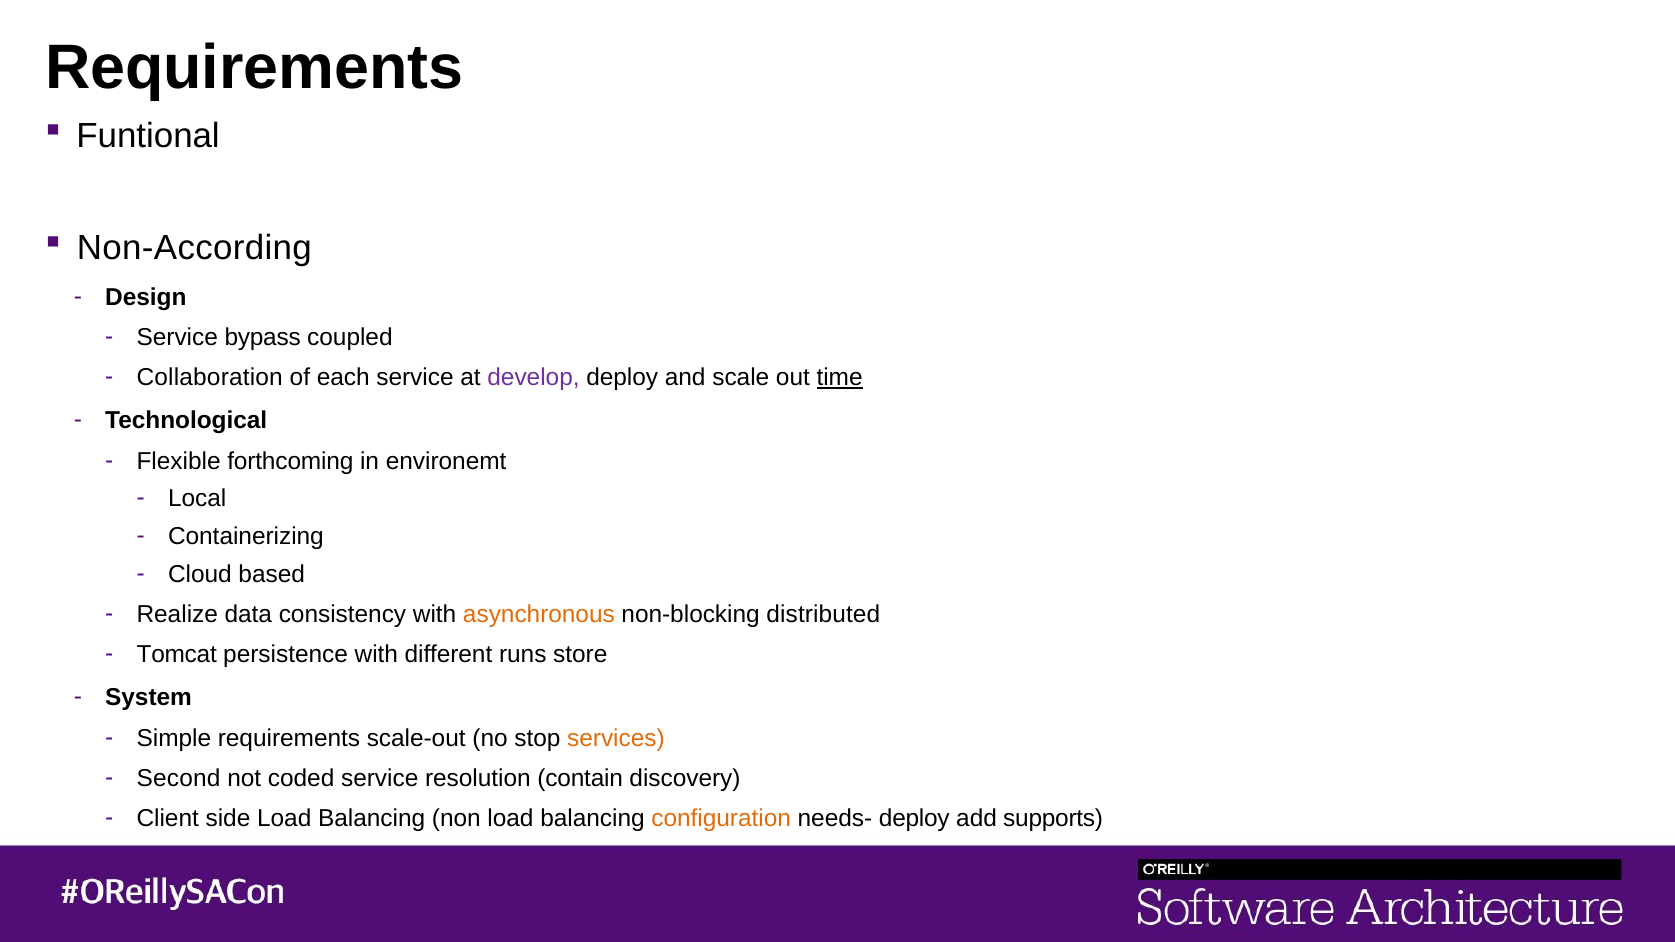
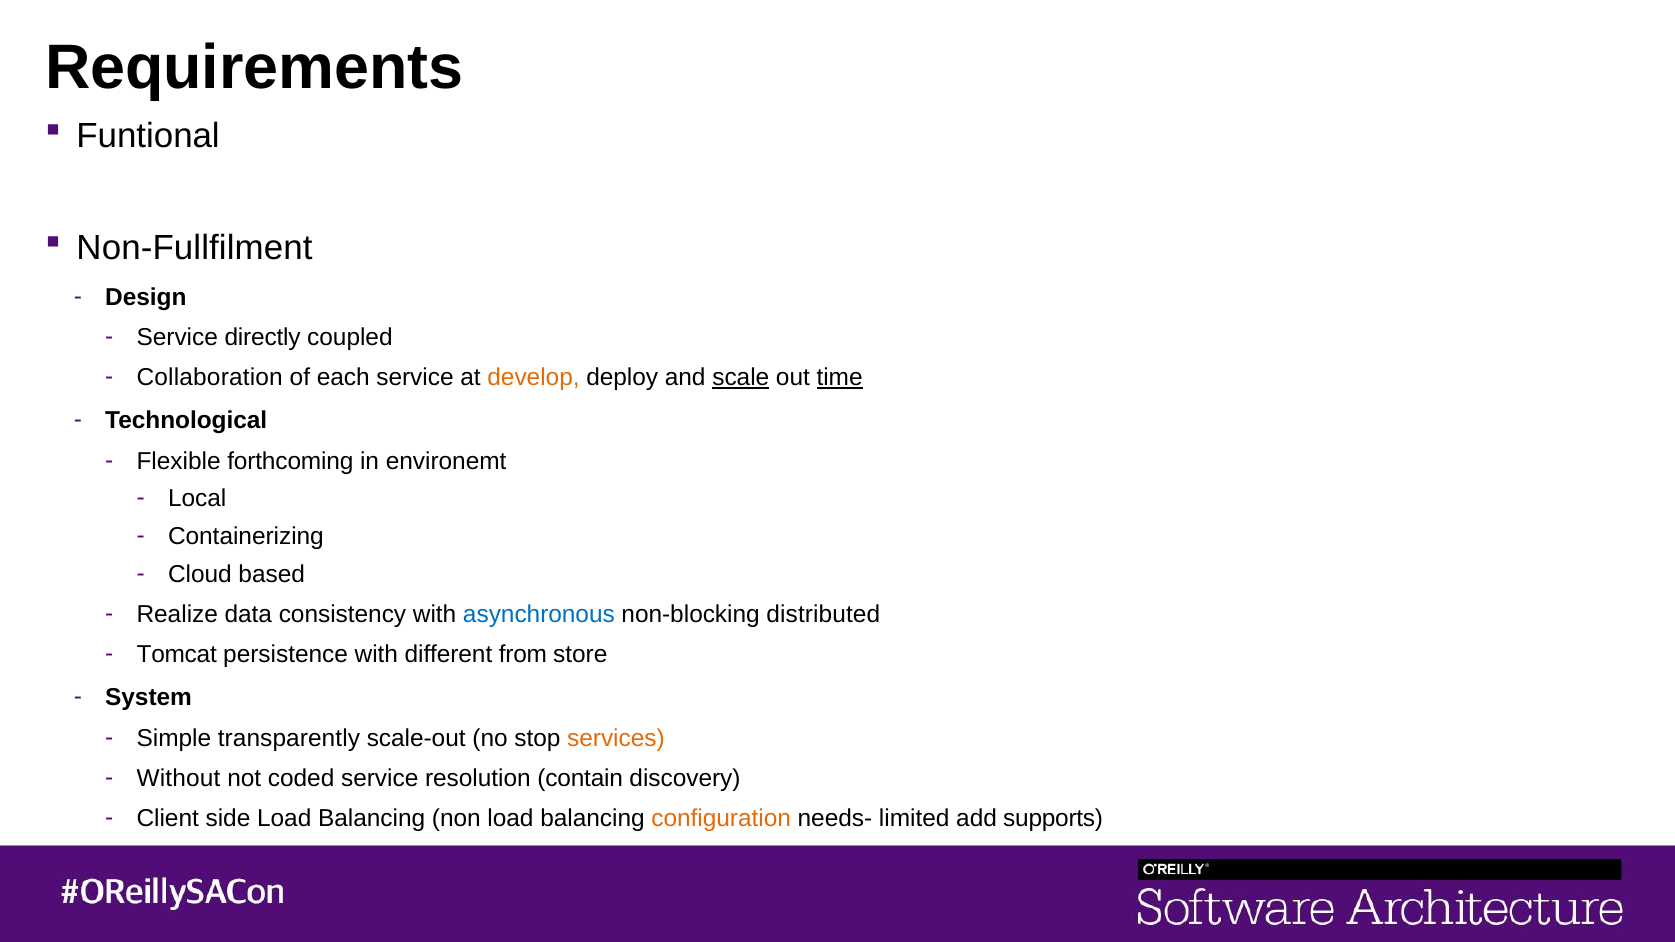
Non-According: Non-According -> Non-Fullfilment
bypass: bypass -> directly
develop colour: purple -> orange
scale underline: none -> present
asynchronous colour: orange -> blue
runs: runs -> from
Simple requirements: requirements -> transparently
Second: Second -> Without
needs- deploy: deploy -> limited
